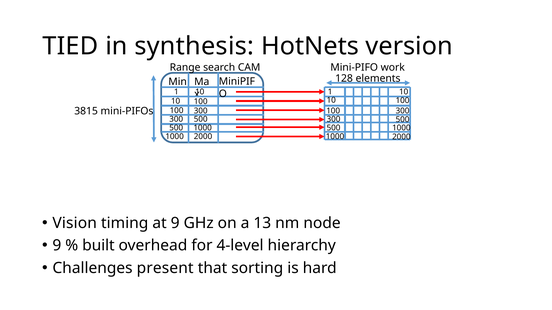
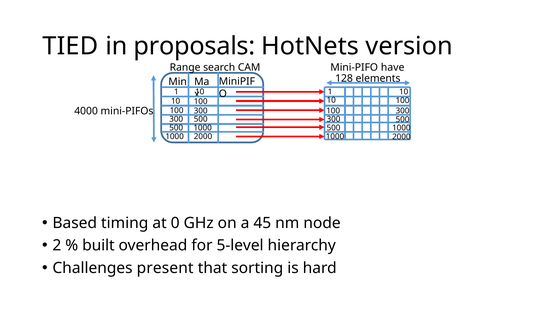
synthesis: synthesis -> proposals
work: work -> have
3815: 3815 -> 4000
Vision: Vision -> Based
at 9: 9 -> 0
13: 13 -> 45
9 at (57, 246): 9 -> 2
4-level: 4-level -> 5-level
